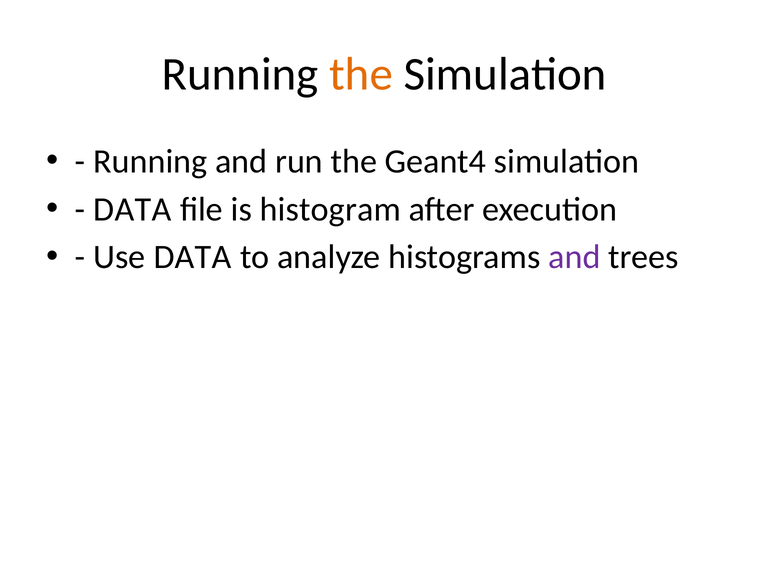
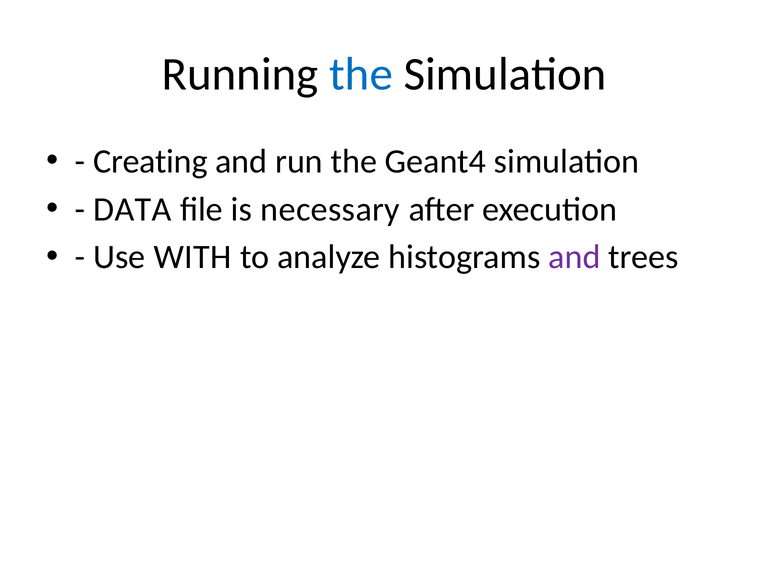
the at (361, 74) colour: orange -> blue
Running at (150, 161): Running -> Creating
histogram: histogram -> necessary
Use DATA: DATA -> WITH
